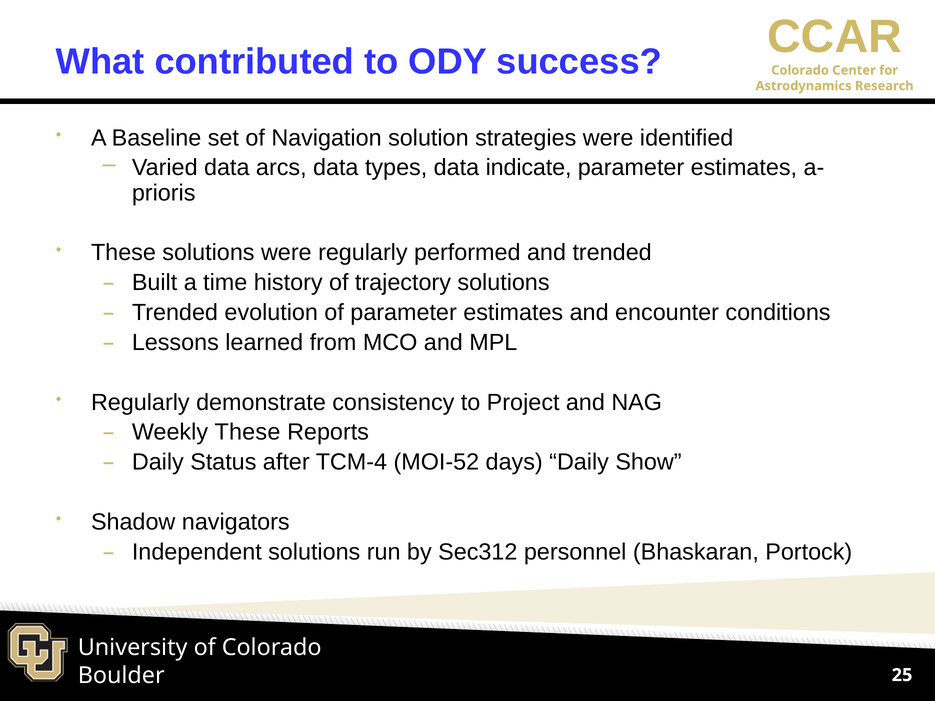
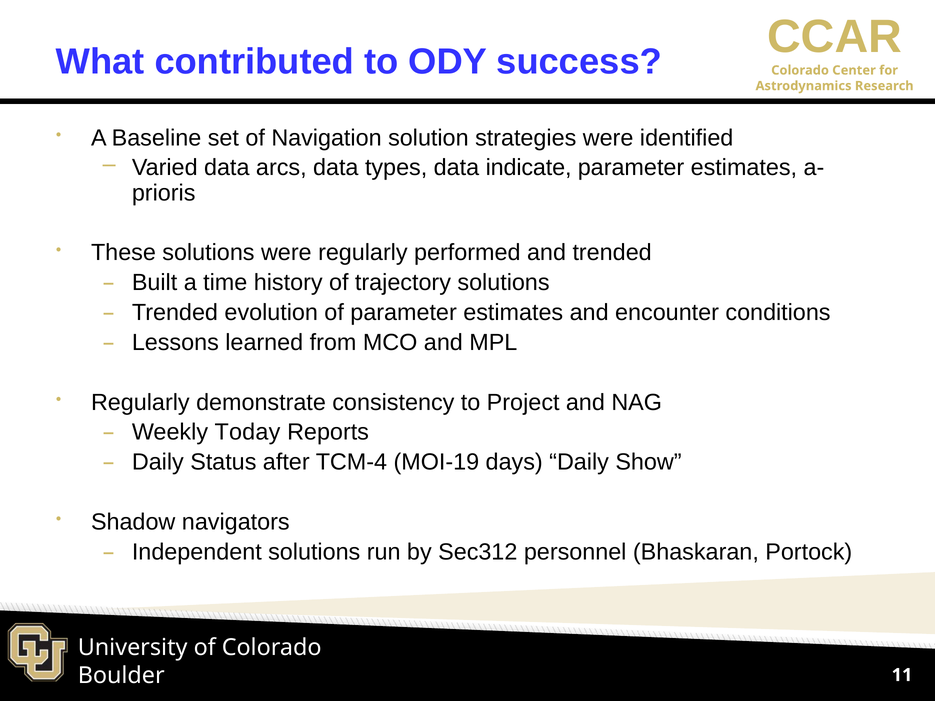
Weekly These: These -> Today
MOI-52: MOI-52 -> MOI-19
25: 25 -> 11
